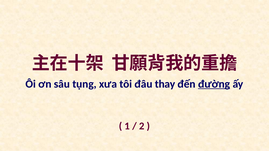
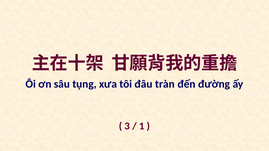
thay: thay -> tràn
đường underline: present -> none
1: 1 -> 3
2: 2 -> 1
